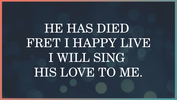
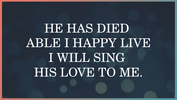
FRET: FRET -> ABLE
